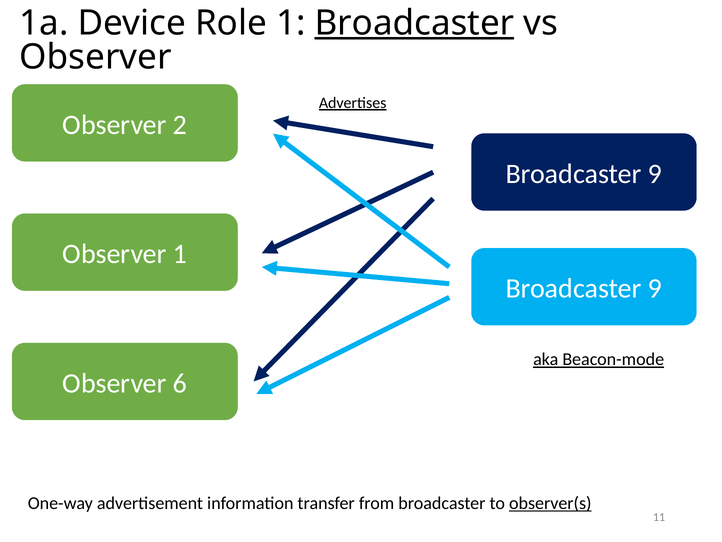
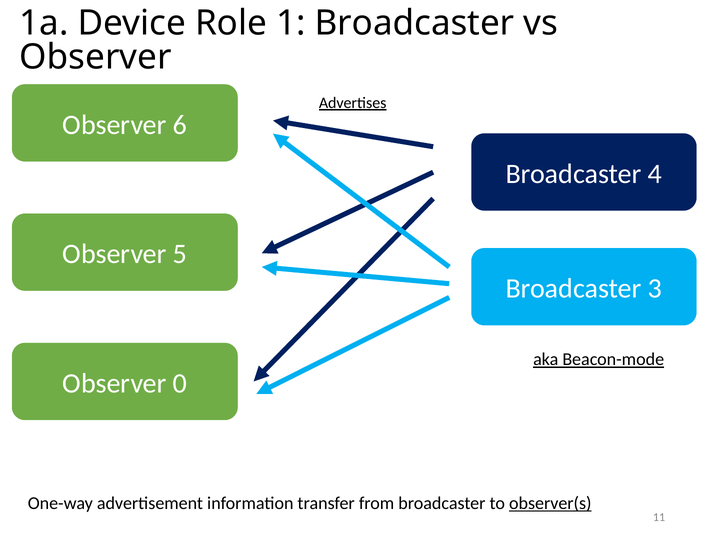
Broadcaster at (414, 23) underline: present -> none
2: 2 -> 6
9 at (655, 174): 9 -> 4
Observer 1: 1 -> 5
9 at (655, 288): 9 -> 3
6: 6 -> 0
